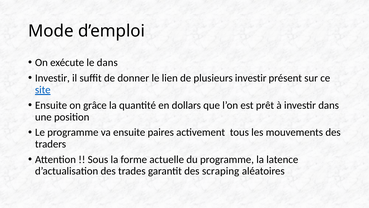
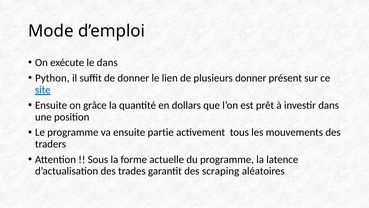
Investir at (52, 78): Investir -> Python
plusieurs investir: investir -> donner
paires: paires -> partie
